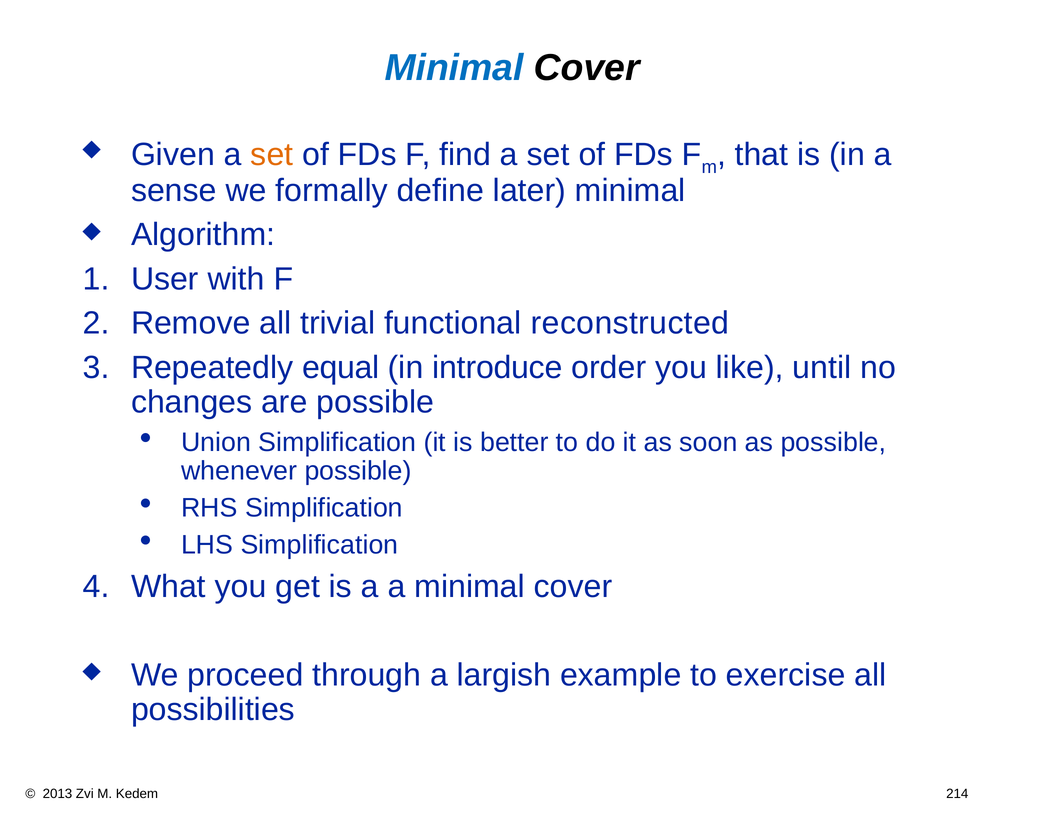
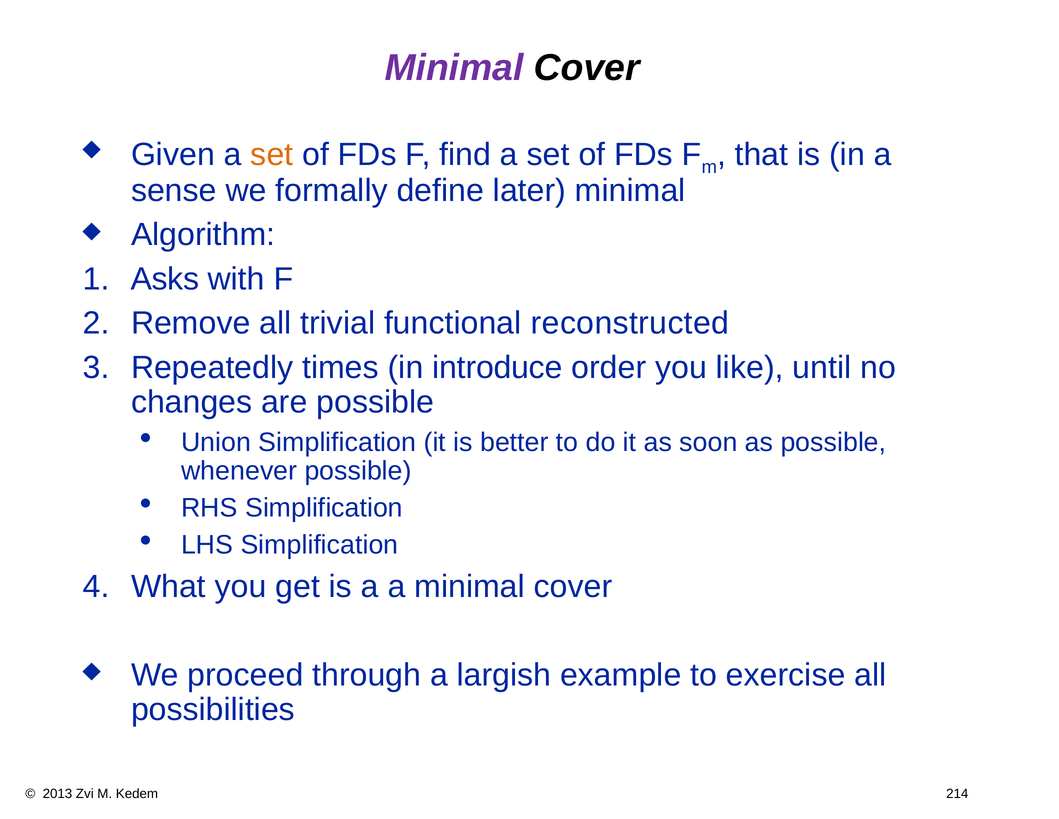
Minimal at (454, 68) colour: blue -> purple
User: User -> Asks
equal: equal -> times
